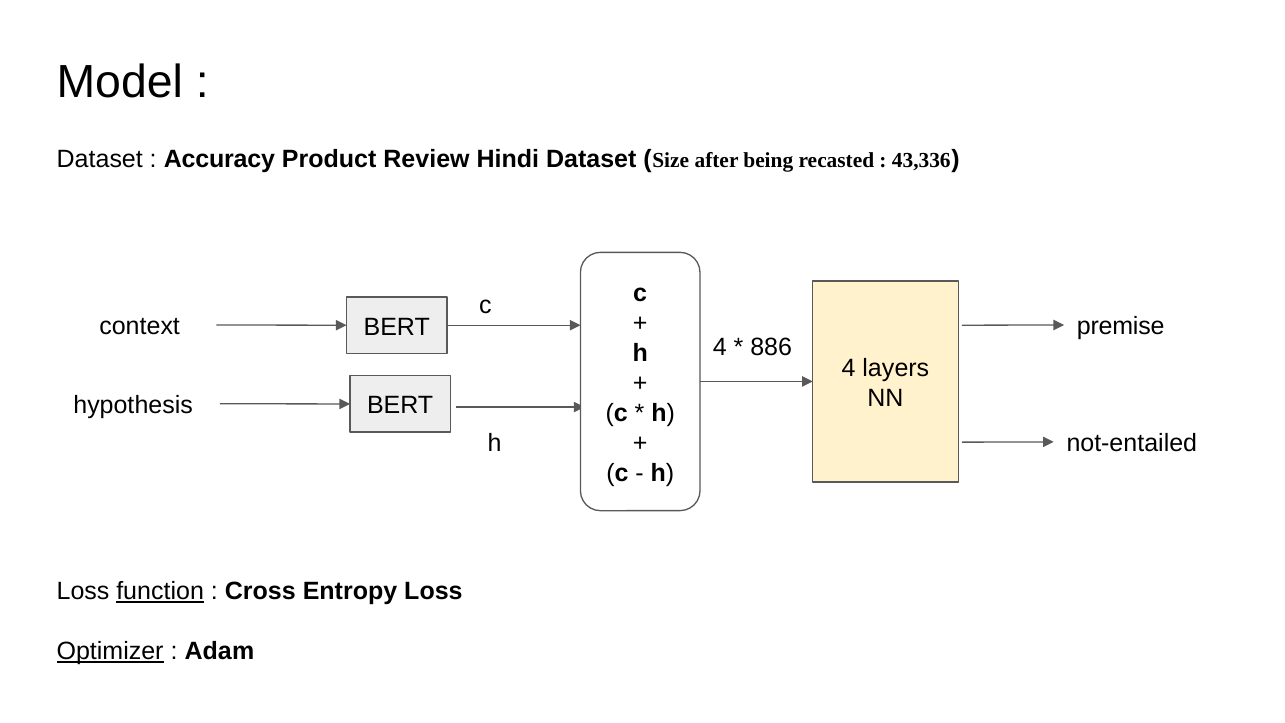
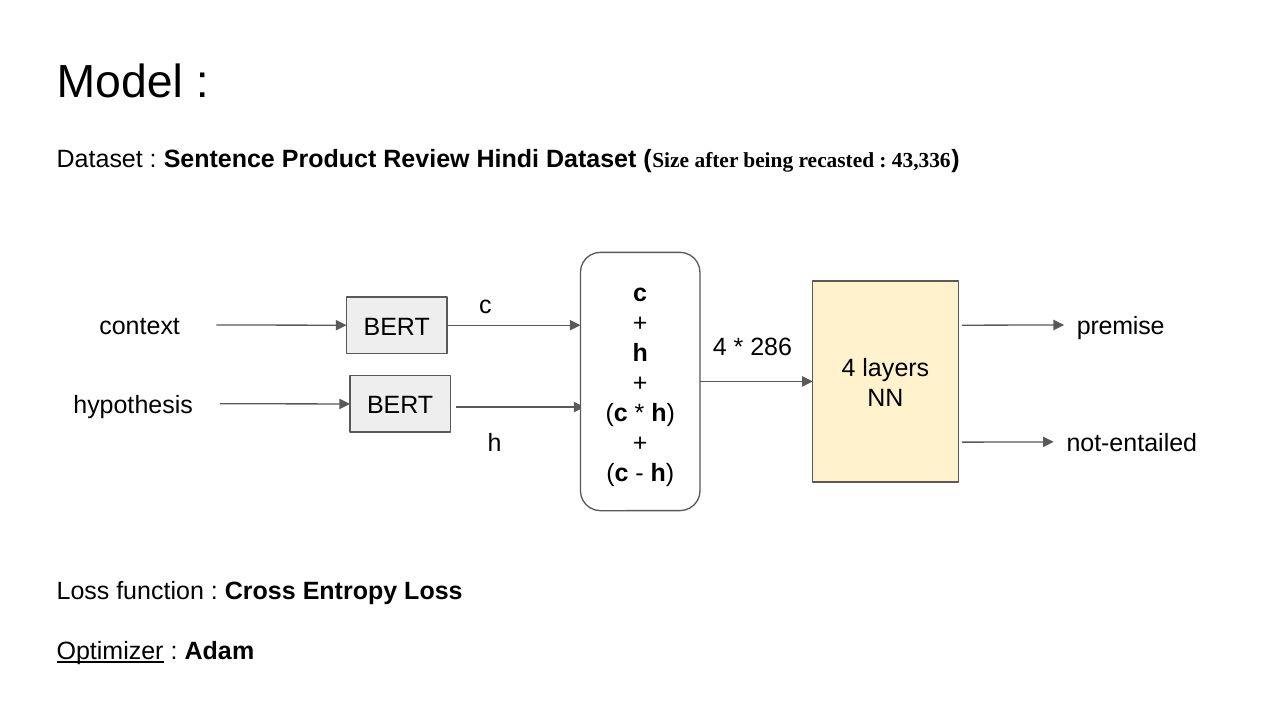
Accuracy: Accuracy -> Sentence
886: 886 -> 286
function underline: present -> none
